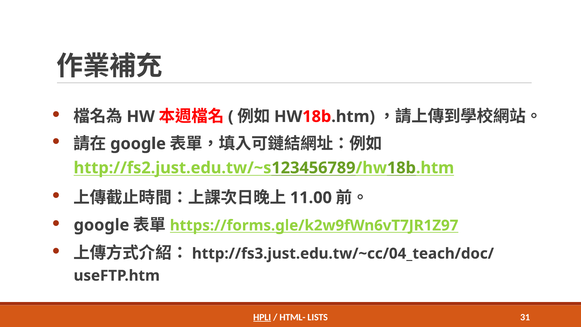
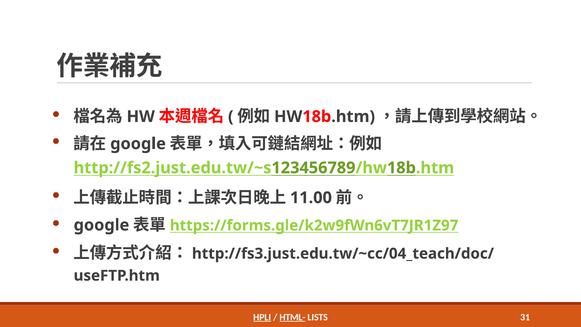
HTML- underline: none -> present
